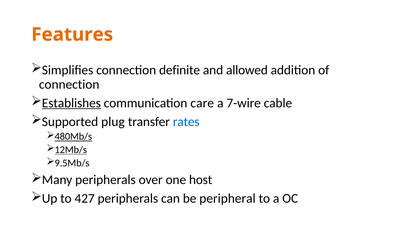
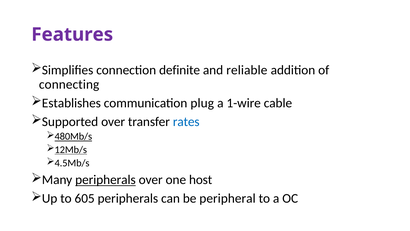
Features colour: orange -> purple
allowed: allowed -> reliable
connection at (69, 84): connection -> connecting
Establishes underline: present -> none
care: care -> plug
7-wire: 7-wire -> 1-wire
Supported plug: plug -> over
9.5Mb/s: 9.5Mb/s -> 4.5Mb/s
peripherals at (105, 180) underline: none -> present
427: 427 -> 605
